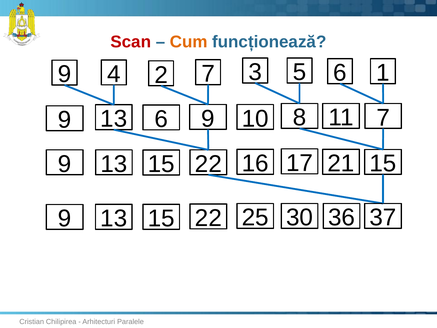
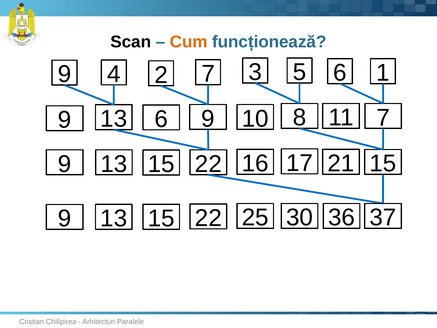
Scan colour: red -> black
